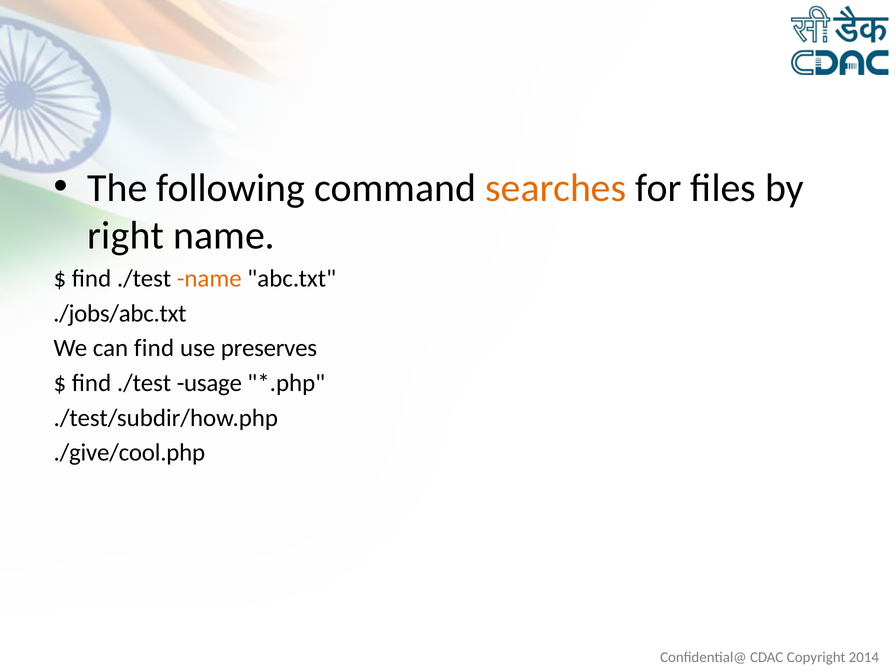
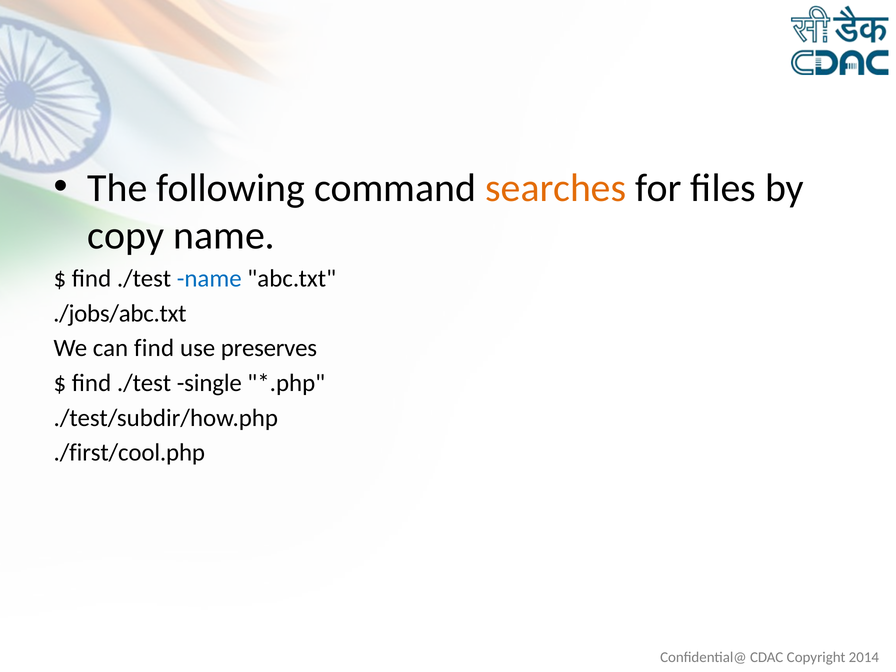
right: right -> copy
name at (209, 278) colour: orange -> blue
usage: usage -> single
./give/cool.php: ./give/cool.php -> ./first/cool.php
